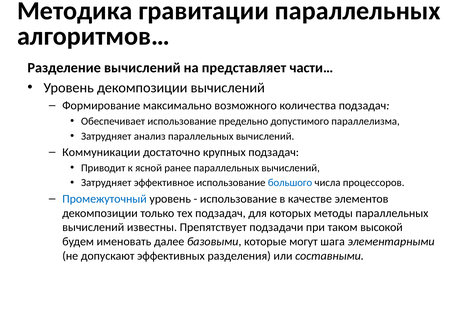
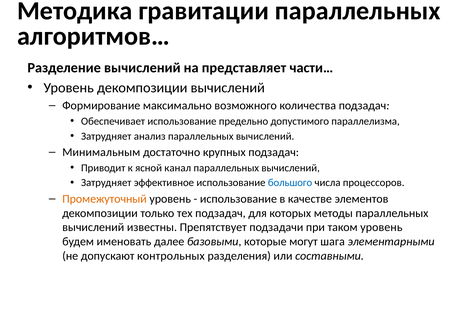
Коммуникации: Коммуникации -> Минимальным
ранее: ранее -> канал
Промежуточный colour: blue -> orange
таком высокой: высокой -> уровень
эффективных: эффективных -> контрольных
